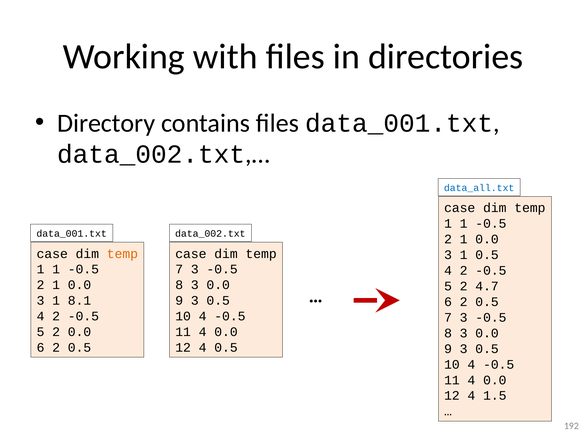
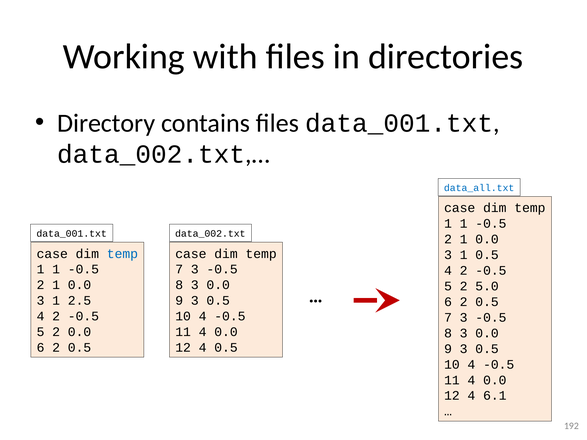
temp at (122, 254) colour: orange -> blue
4.7: 4.7 -> 5.0
8.1: 8.1 -> 2.5
1.5: 1.5 -> 6.1
